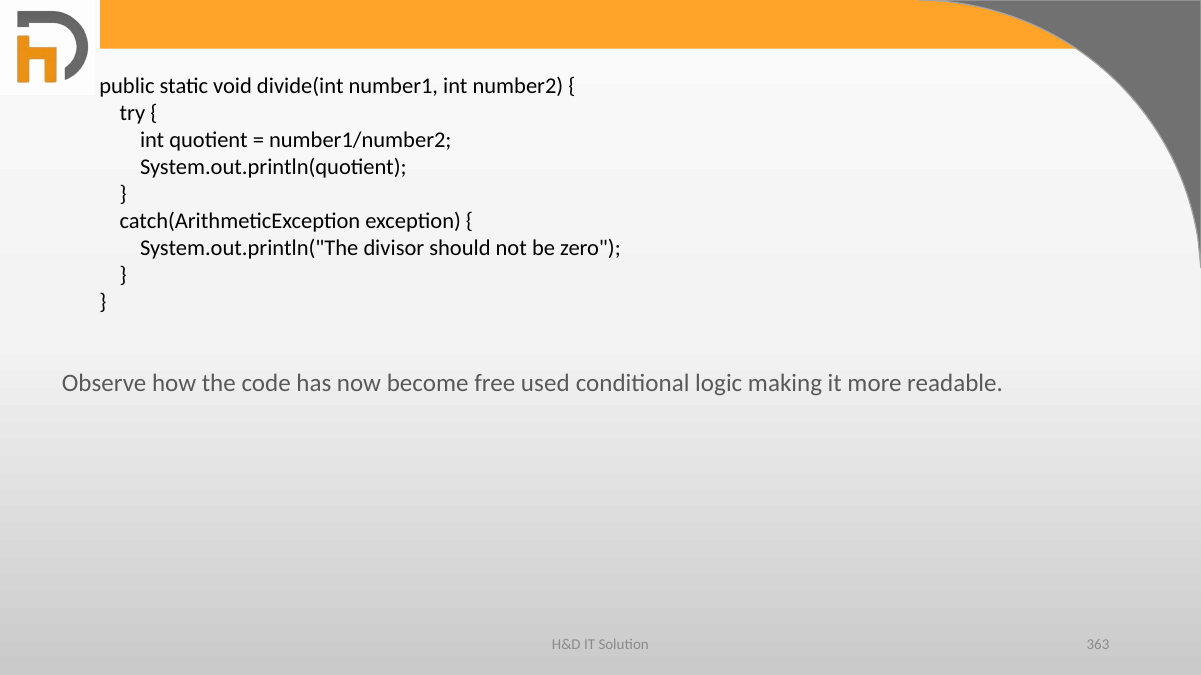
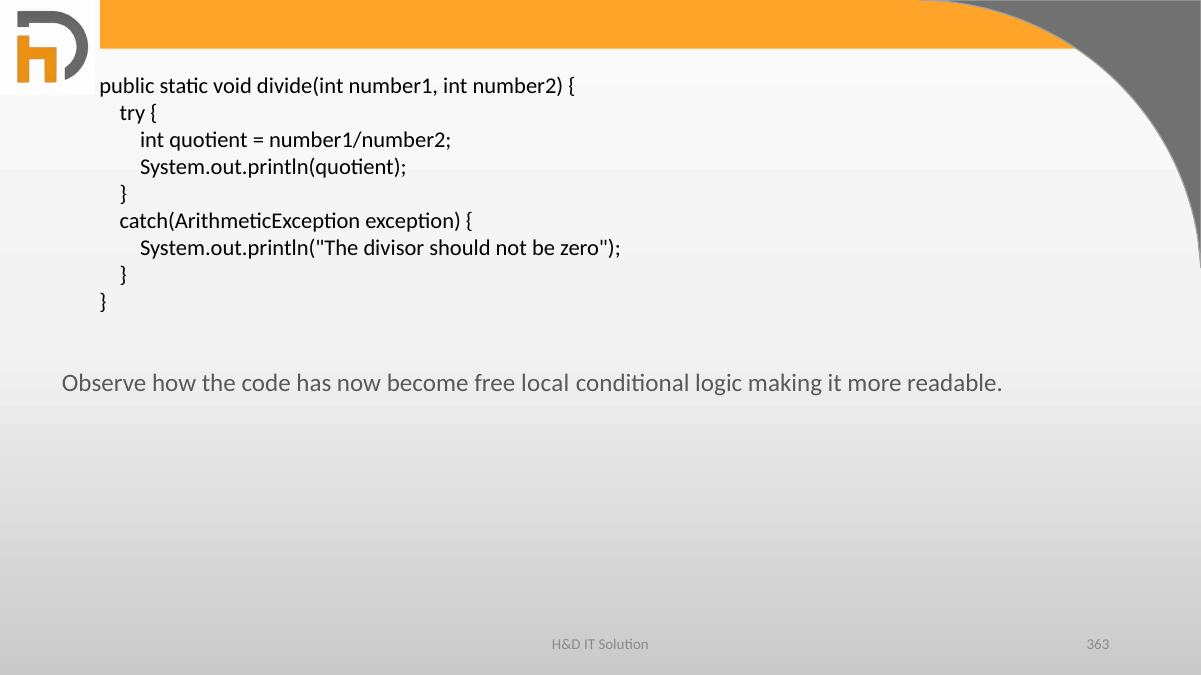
used: used -> local
